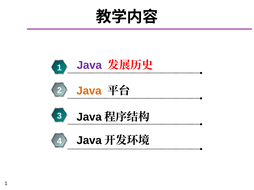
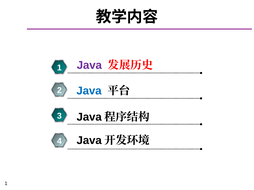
Java at (89, 91) colour: orange -> blue
